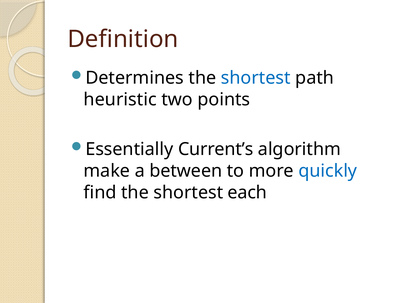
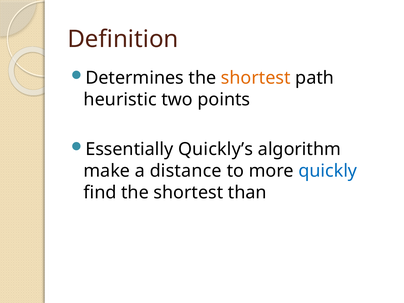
shortest at (256, 78) colour: blue -> orange
Current’s: Current’s -> Quickly’s
between: between -> distance
each: each -> than
